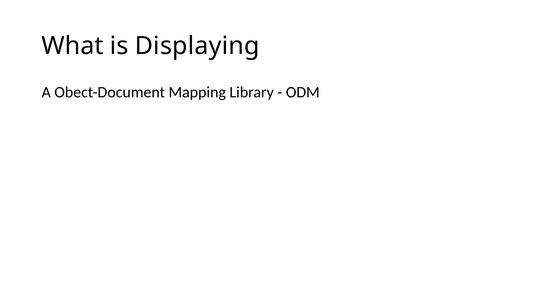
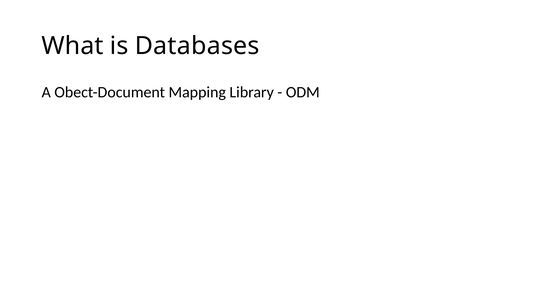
Displaying: Displaying -> Databases
